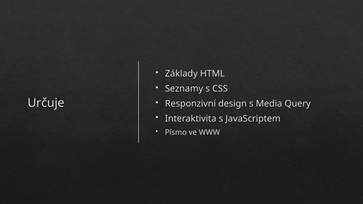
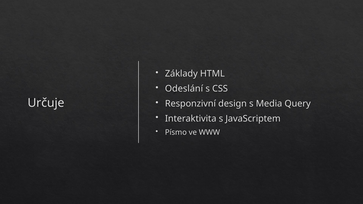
Seznamy: Seznamy -> Odeslání
